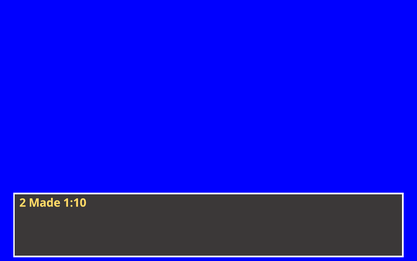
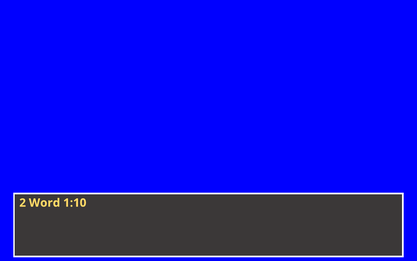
Made: Made -> Word
